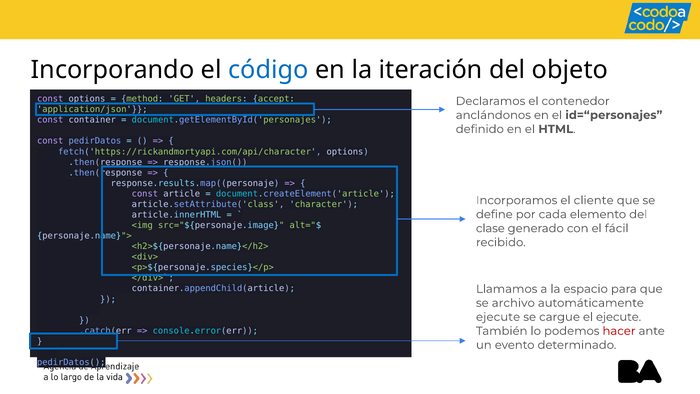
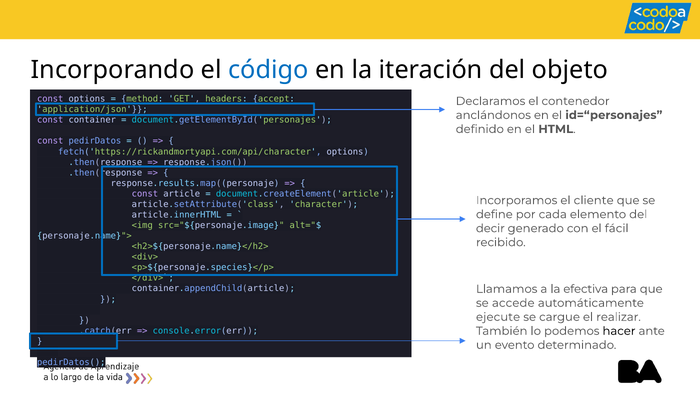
clase: clase -> decir
espacio: espacio -> efectiva
archivo: archivo -> accede
el ejecute: ejecute -> realizar
hacer colour: red -> black
